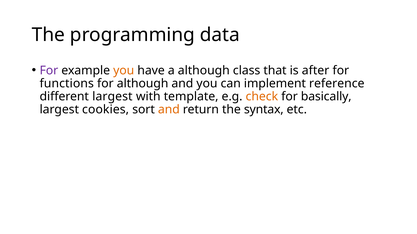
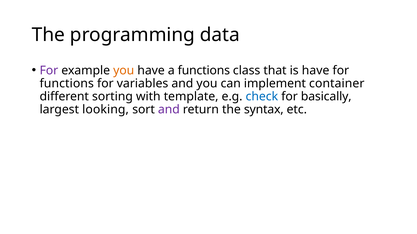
a although: although -> functions
is after: after -> have
for although: although -> variables
reference: reference -> container
different largest: largest -> sorting
check colour: orange -> blue
cookies: cookies -> looking
and at (169, 110) colour: orange -> purple
